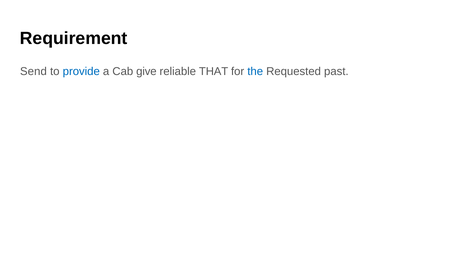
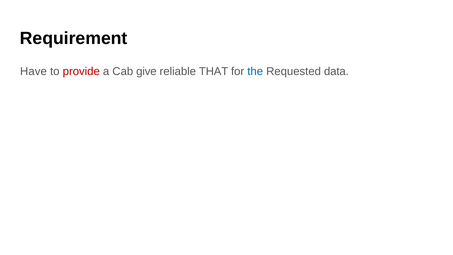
Send: Send -> Have
provide colour: blue -> red
past: past -> data
